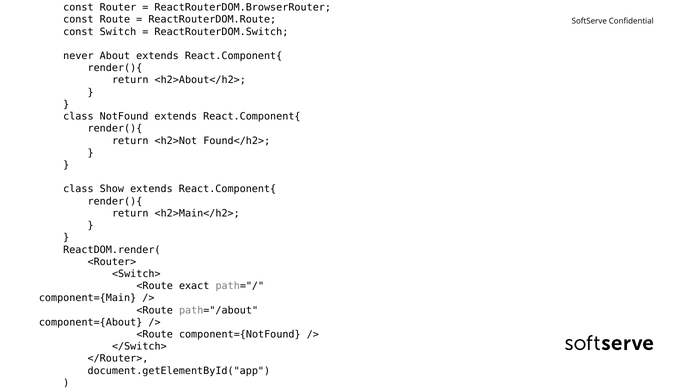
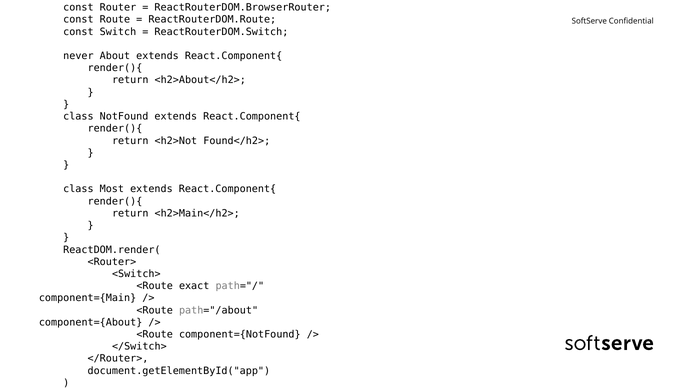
Show: Show -> Most
